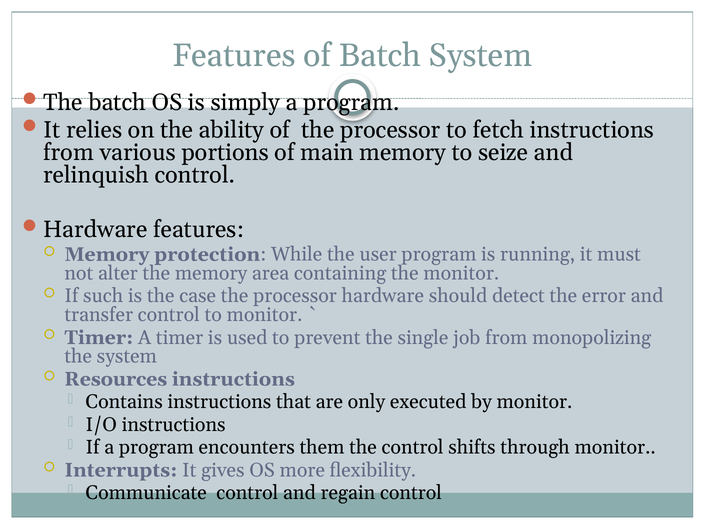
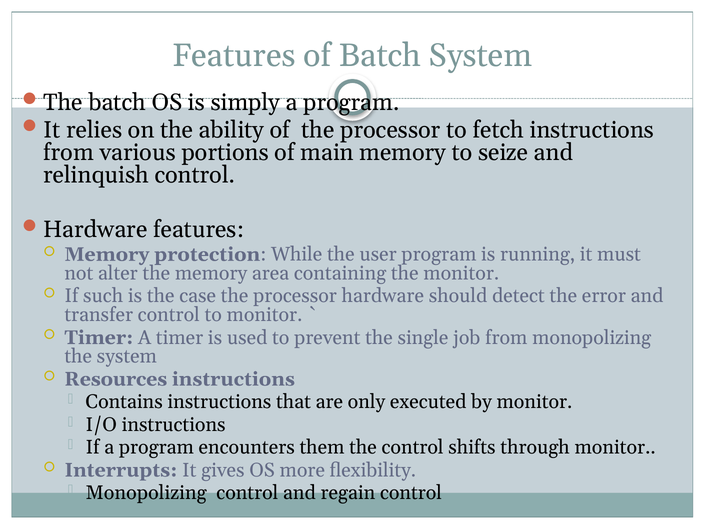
Communicate at (146, 493): Communicate -> Monopolizing
